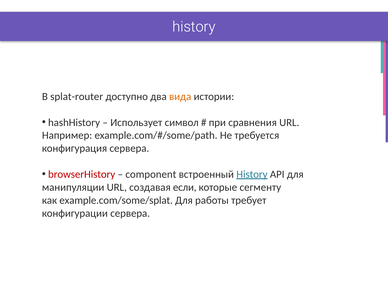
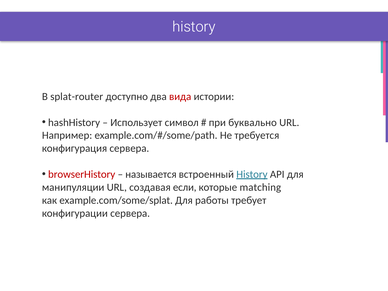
вида colour: orange -> red
сравнения: сравнения -> буквально
component: component -> называется
сегменту: сегменту -> matching
